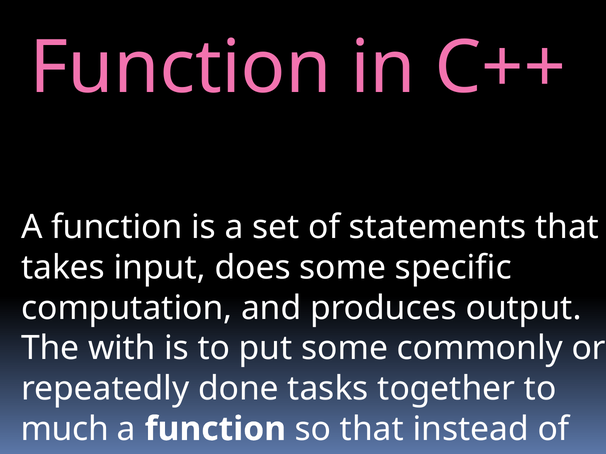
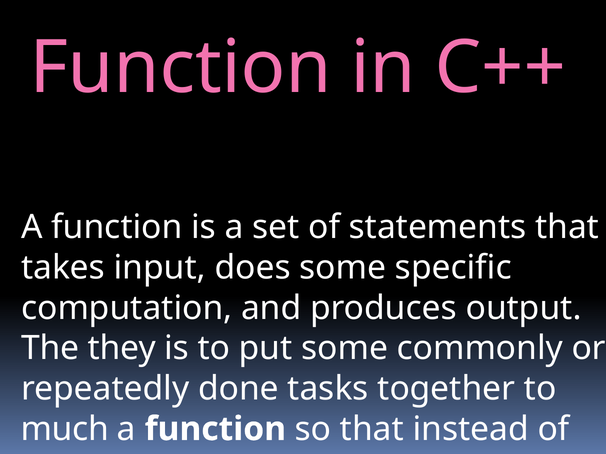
with: with -> they
